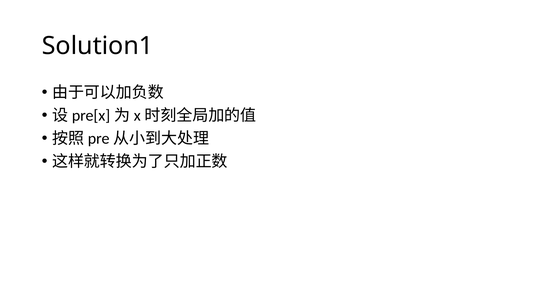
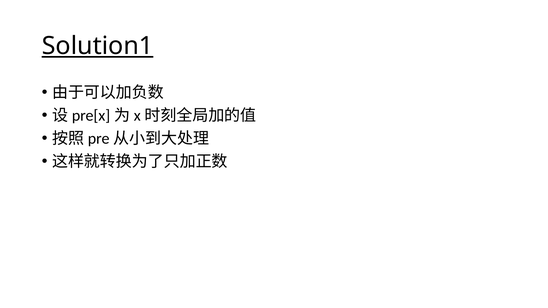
Solution1 underline: none -> present
